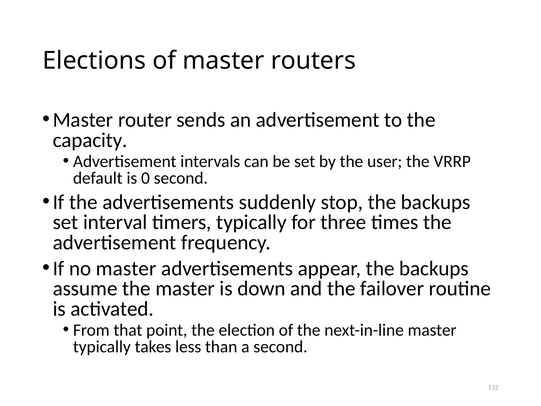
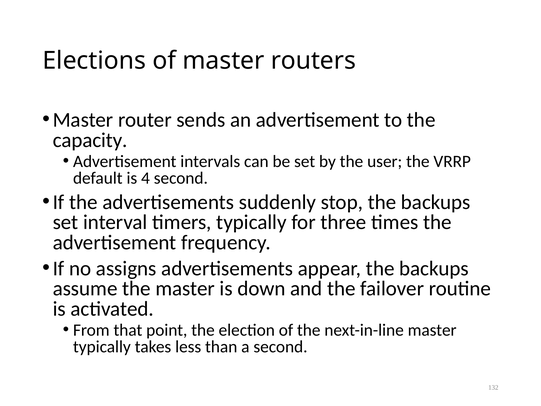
0: 0 -> 4
no master: master -> assigns
